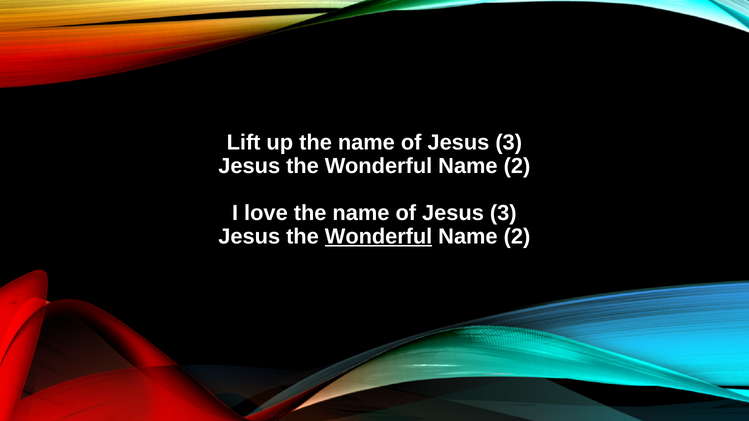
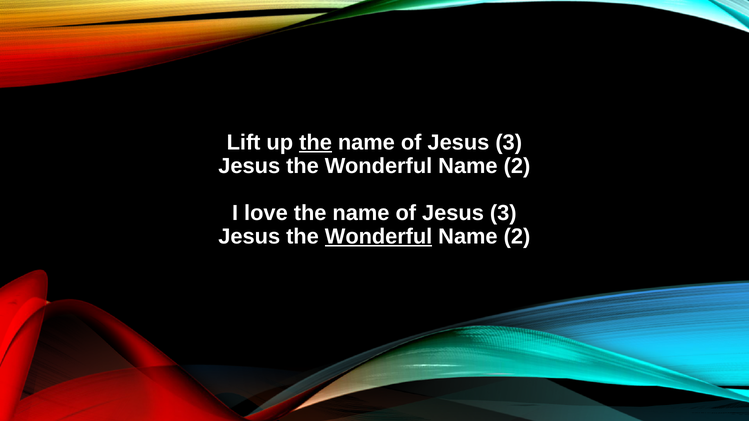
the at (316, 142) underline: none -> present
